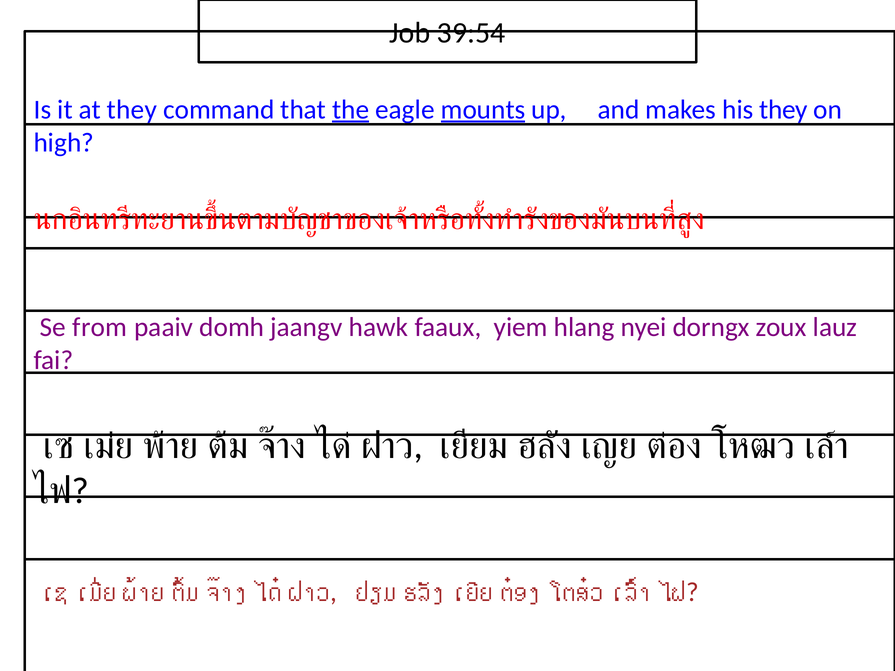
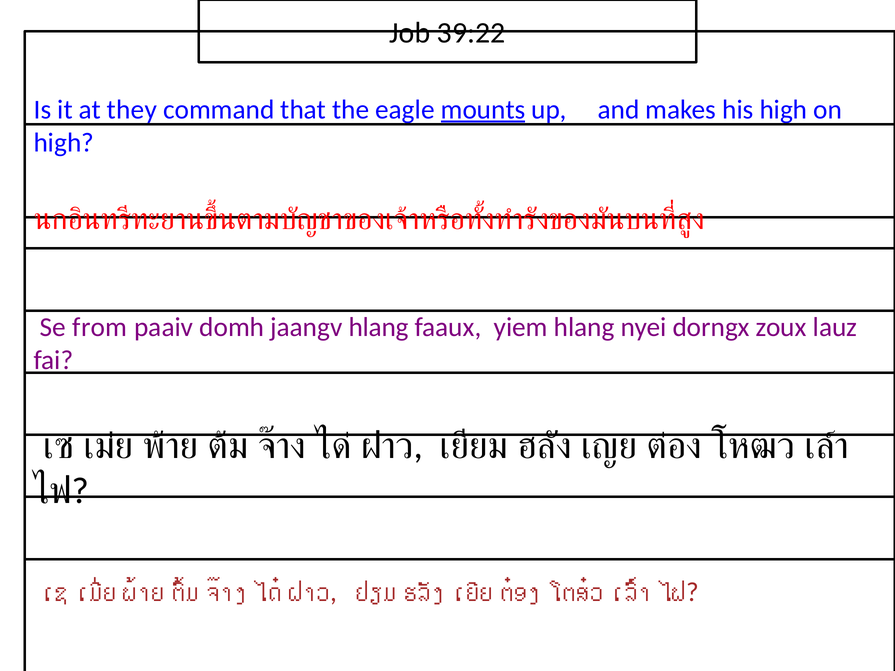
39:54: 39:54 -> 39:22
the underline: present -> none
his they: they -> high
jaangv hawk: hawk -> hlang
